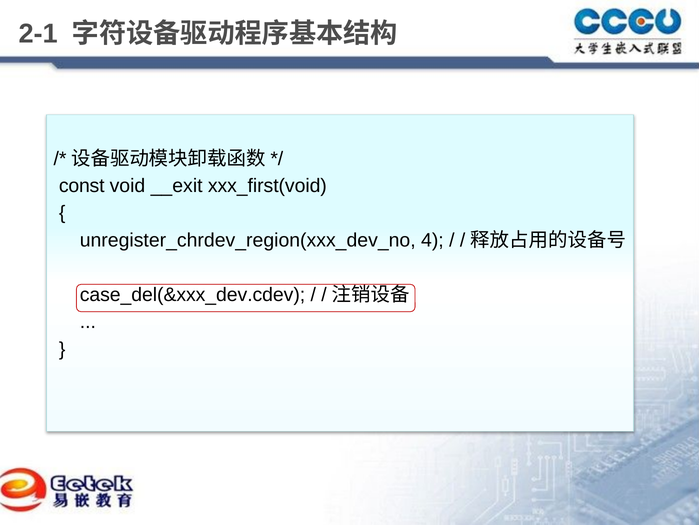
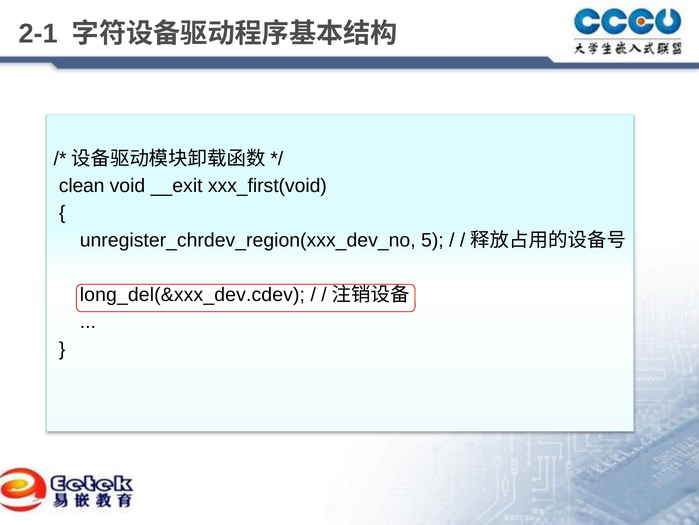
const: const -> clean
4: 4 -> 5
case_del(&xxx_dev.cdev: case_del(&xxx_dev.cdev -> long_del(&xxx_dev.cdev
